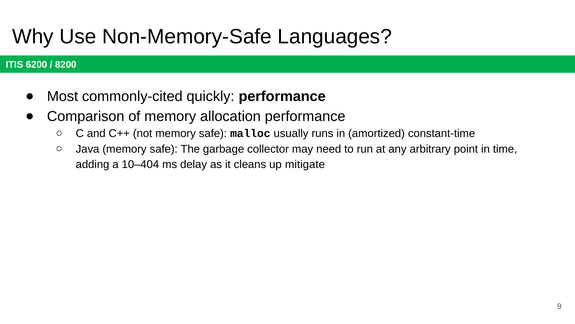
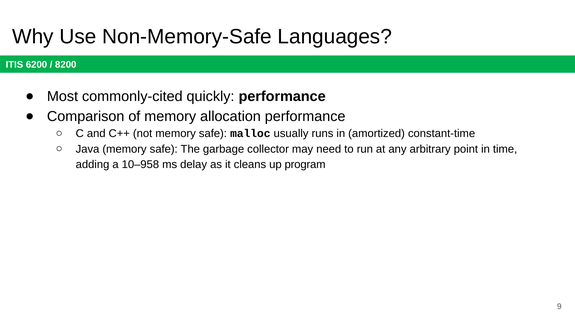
10–404: 10–404 -> 10–958
mitigate: mitigate -> program
